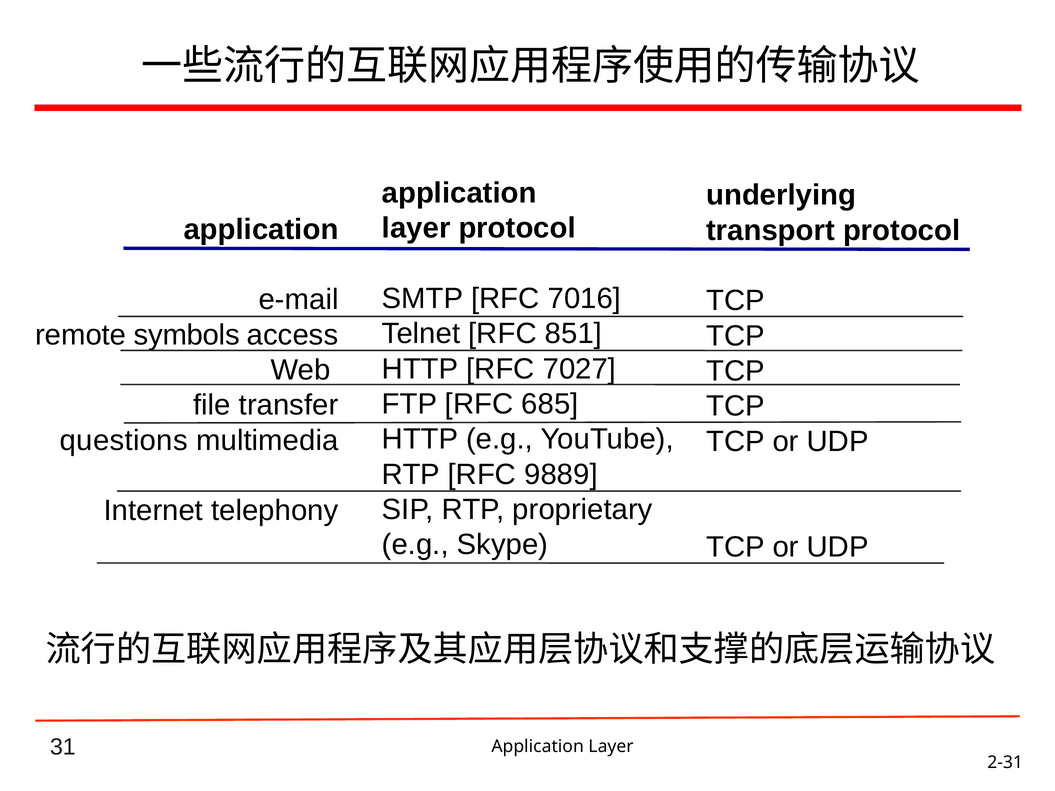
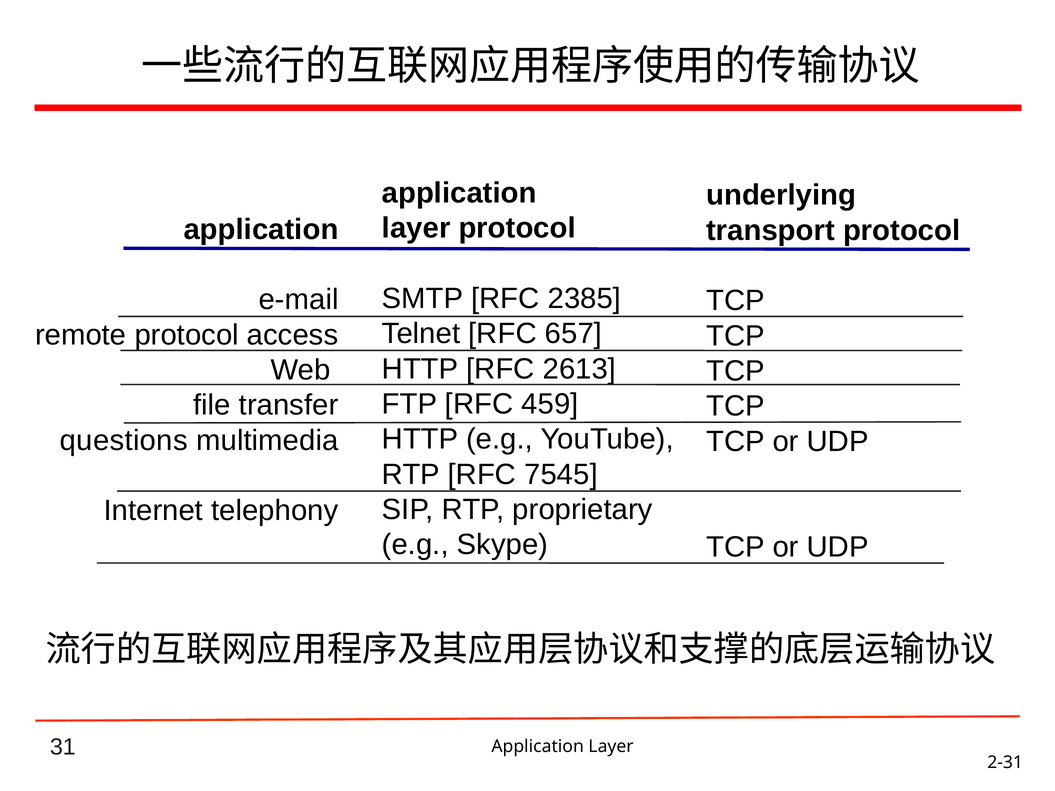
7016: 7016 -> 2385
851: 851 -> 657
remote symbols: symbols -> protocol
7027: 7027 -> 2613
685: 685 -> 459
9889: 9889 -> 7545
